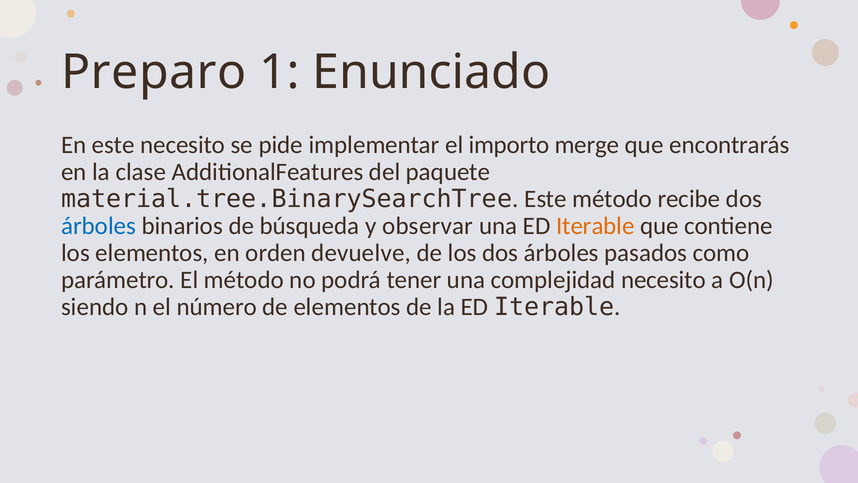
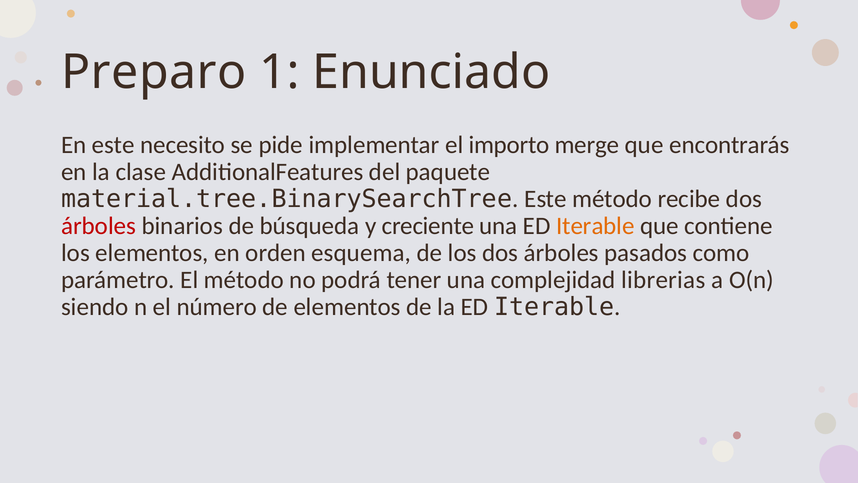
árboles at (99, 226) colour: blue -> red
observar: observar -> creciente
devuelve: devuelve -> esquema
complejidad necesito: necesito -> librerias
